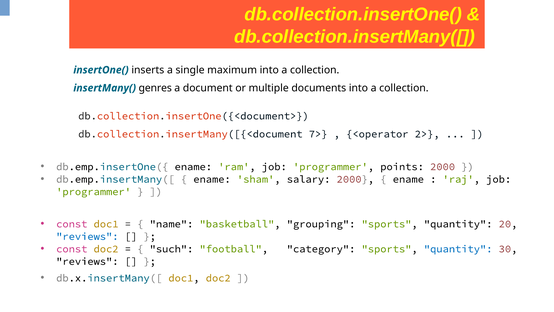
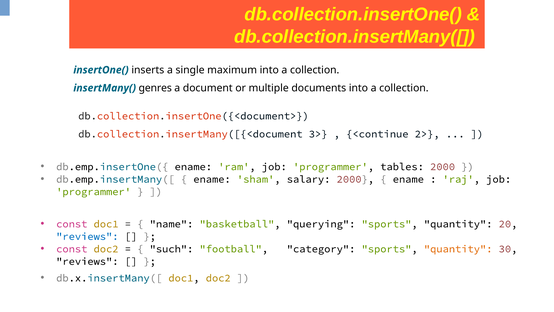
7>: 7> -> 3>
<operator: <operator -> <continue
points: points -> tables
grouping: grouping -> querying
quantity at (458, 249) colour: blue -> orange
